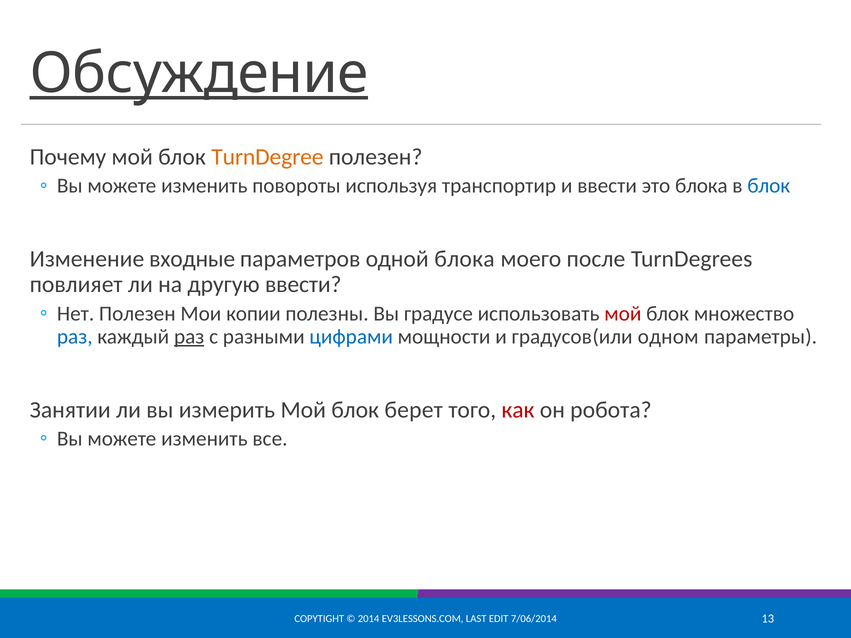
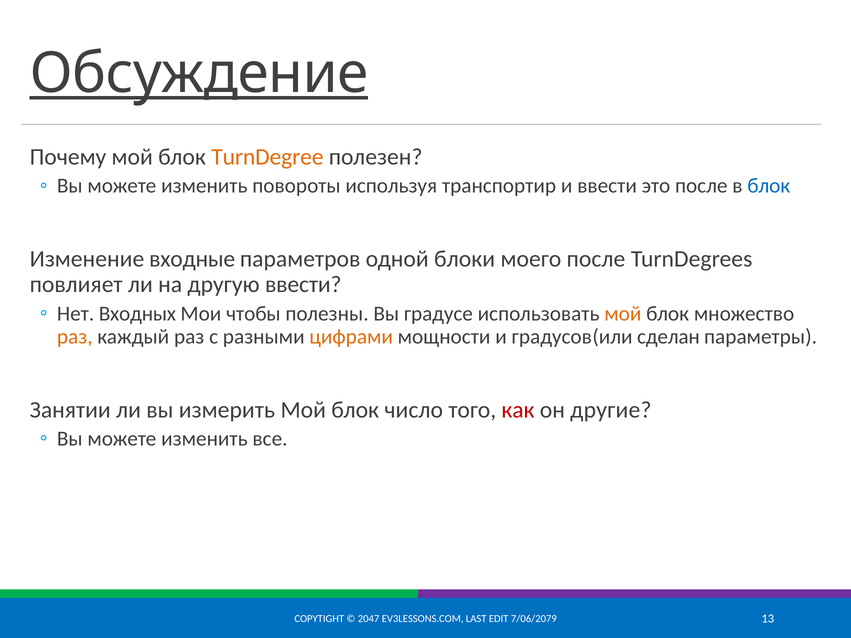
это блока: блока -> после
одной блока: блока -> блоки
Нет Полезен: Полезен -> Входных
копии: копии -> чтобы
мой at (623, 314) colour: red -> orange
раз at (75, 337) colour: blue -> orange
раз at (189, 337) underline: present -> none
цифрами colour: blue -> orange
одном: одном -> сделан
берет: берет -> число
робота: робота -> другие
2014: 2014 -> 2047
7/06/2014: 7/06/2014 -> 7/06/2079
